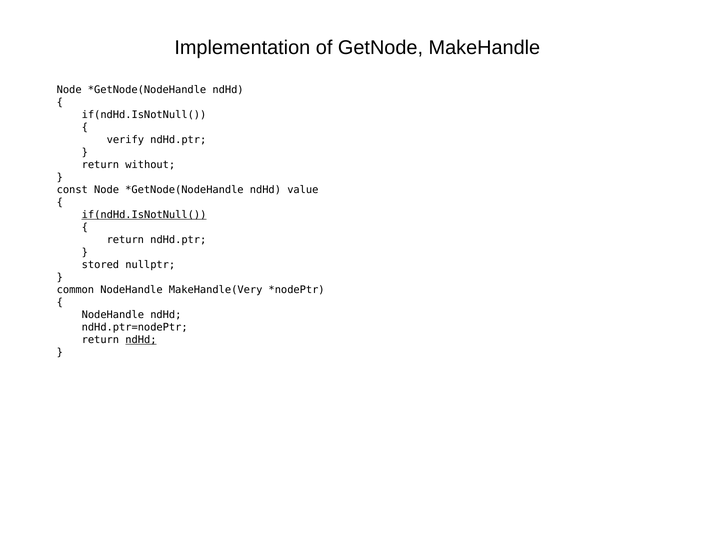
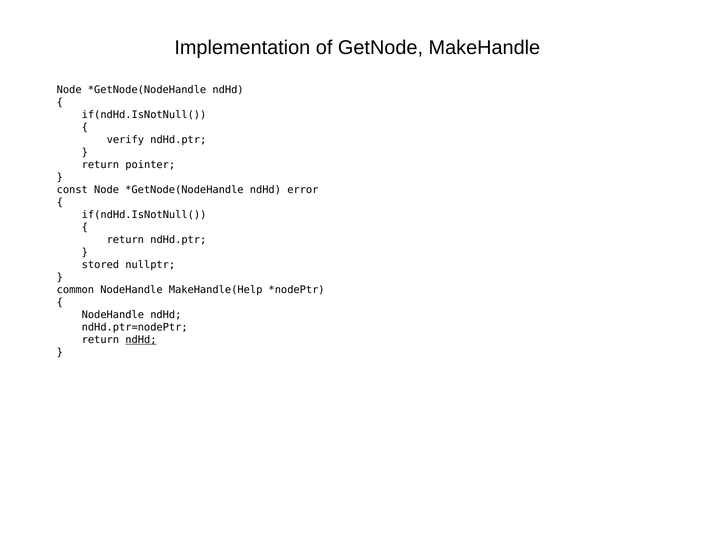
without: without -> pointer
value: value -> error
if(ndHd.IsNotNull( at (144, 215) underline: present -> none
MakeHandle(Very: MakeHandle(Very -> MakeHandle(Help
